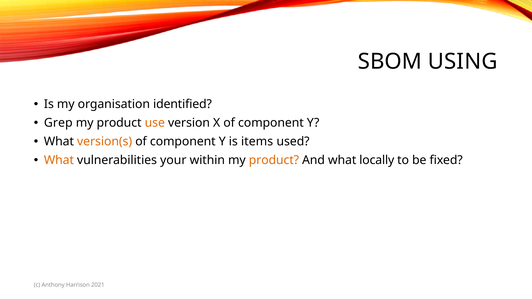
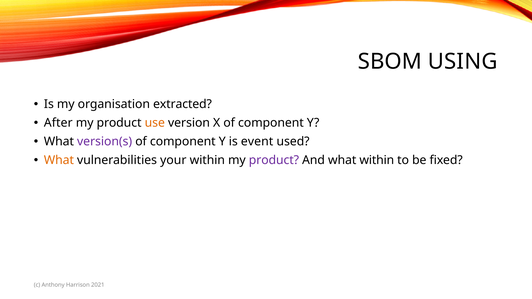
identified: identified -> extracted
Grep: Grep -> After
version(s colour: orange -> purple
items: items -> event
product at (274, 160) colour: orange -> purple
what locally: locally -> within
